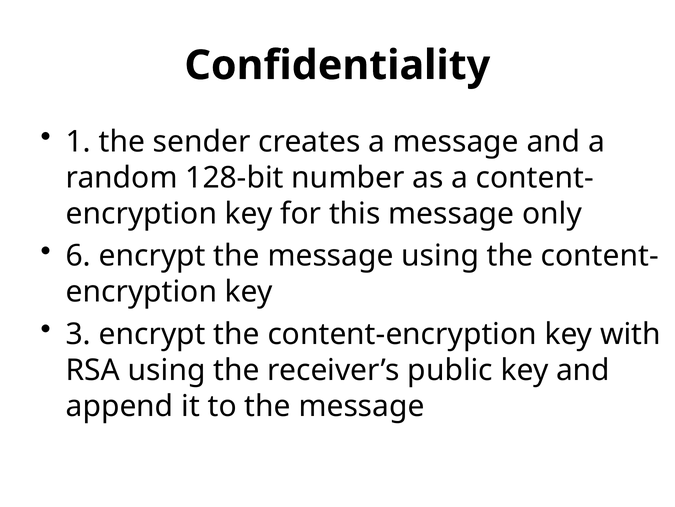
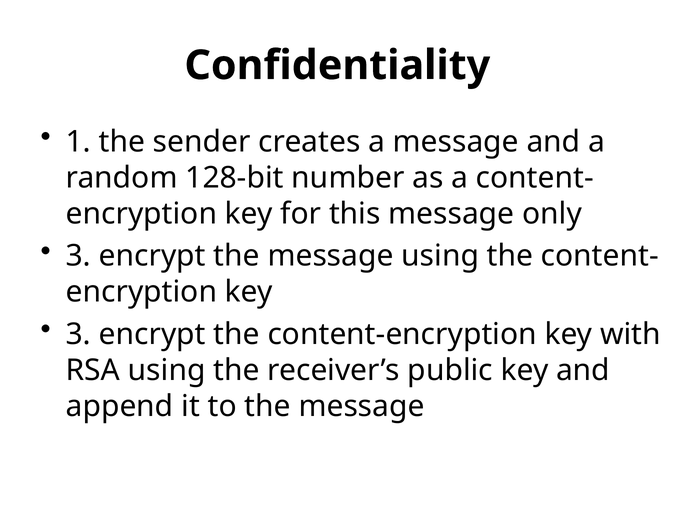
6 at (78, 256): 6 -> 3
